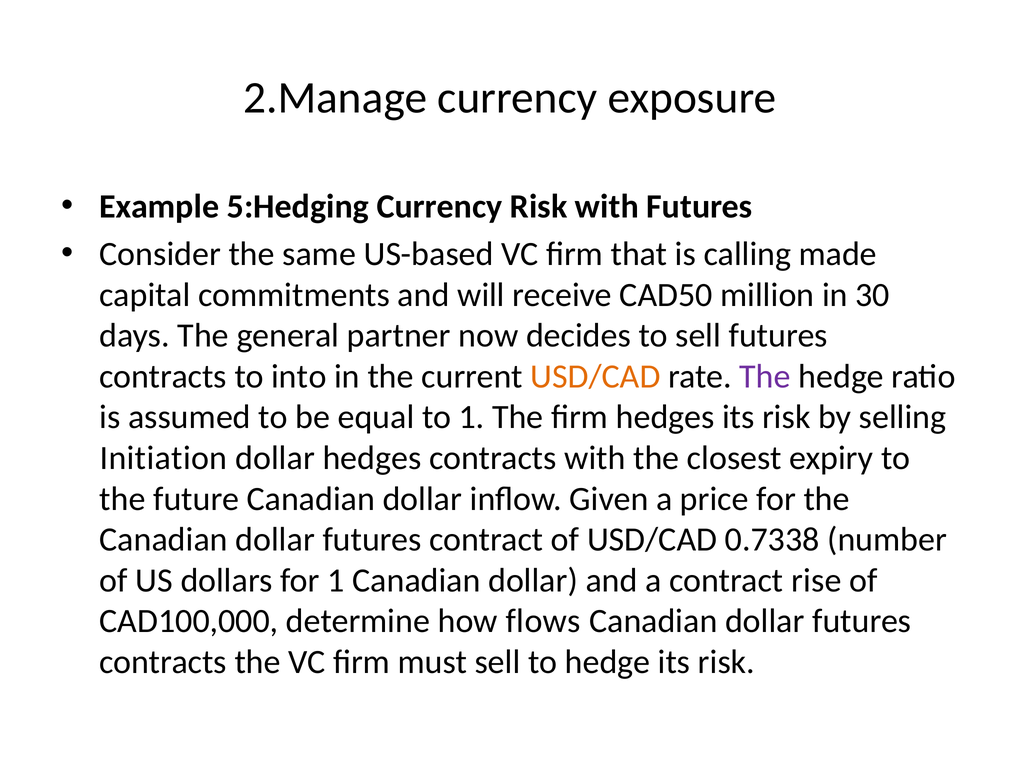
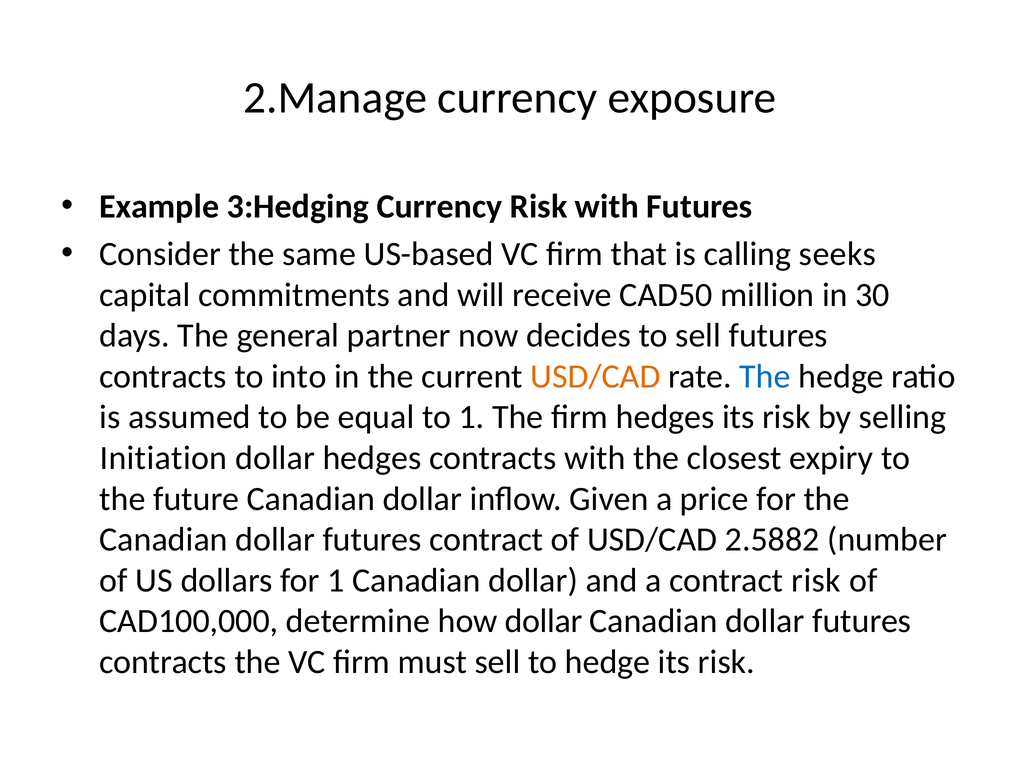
5:Hedging: 5:Hedging -> 3:Hedging
made: made -> seeks
The at (765, 376) colour: purple -> blue
0.7338: 0.7338 -> 2.5882
contract rise: rise -> risk
how flows: flows -> dollar
